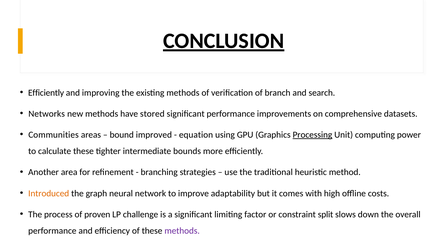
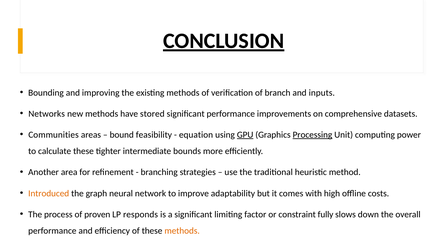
Efficiently at (46, 93): Efficiently -> Bounding
search: search -> inputs
improved: improved -> feasibility
GPU underline: none -> present
challenge: challenge -> responds
split: split -> fully
methods at (182, 231) colour: purple -> orange
